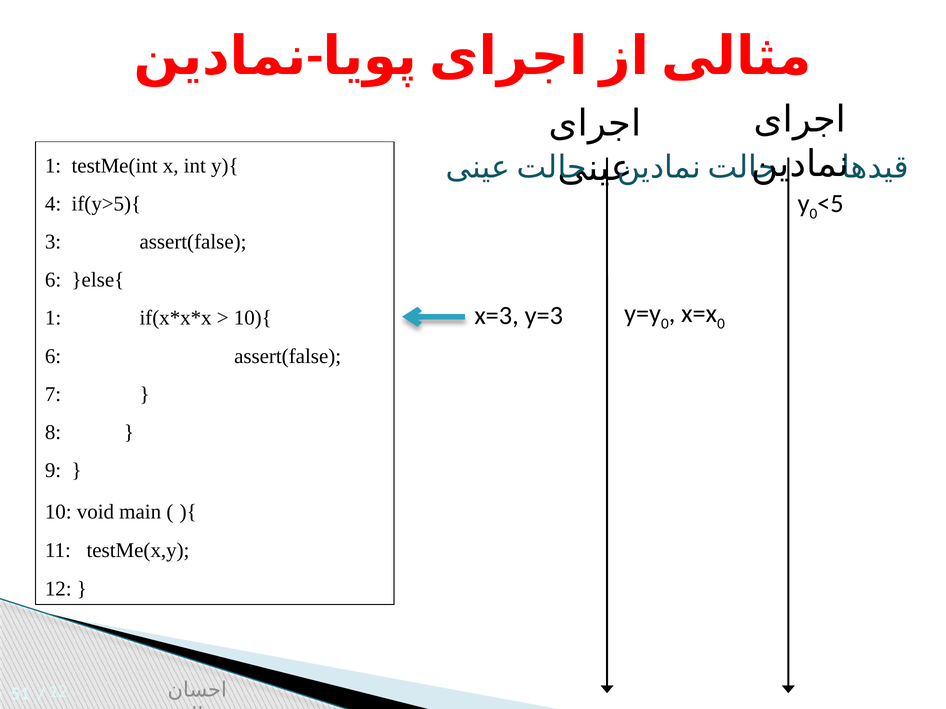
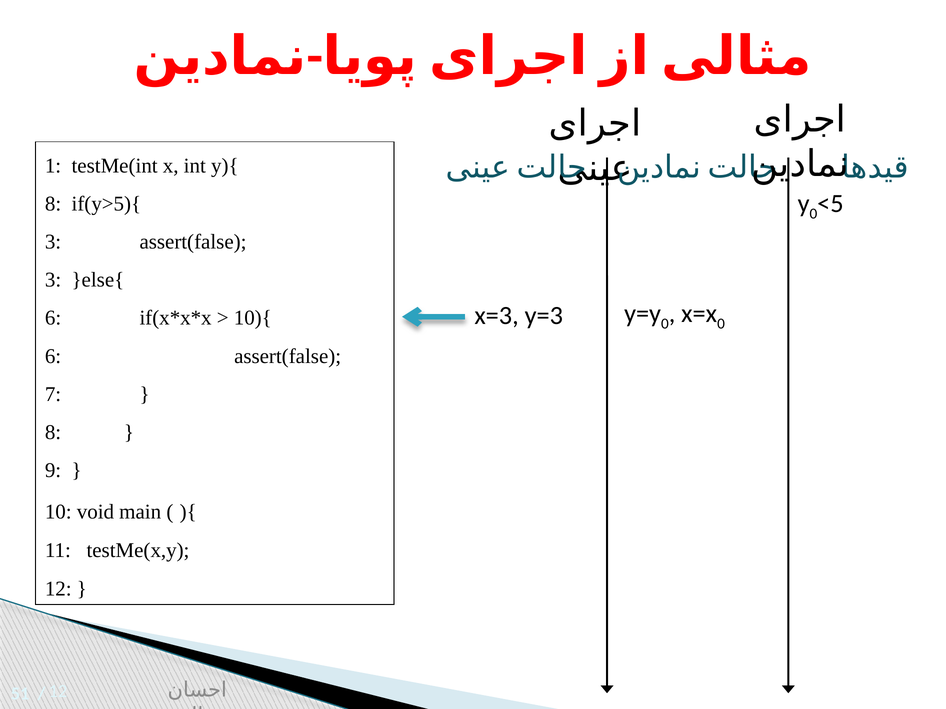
4 at (53, 204): 4 -> 8
6 at (53, 280): 6 -> 3
1 at (53, 318): 1 -> 6
